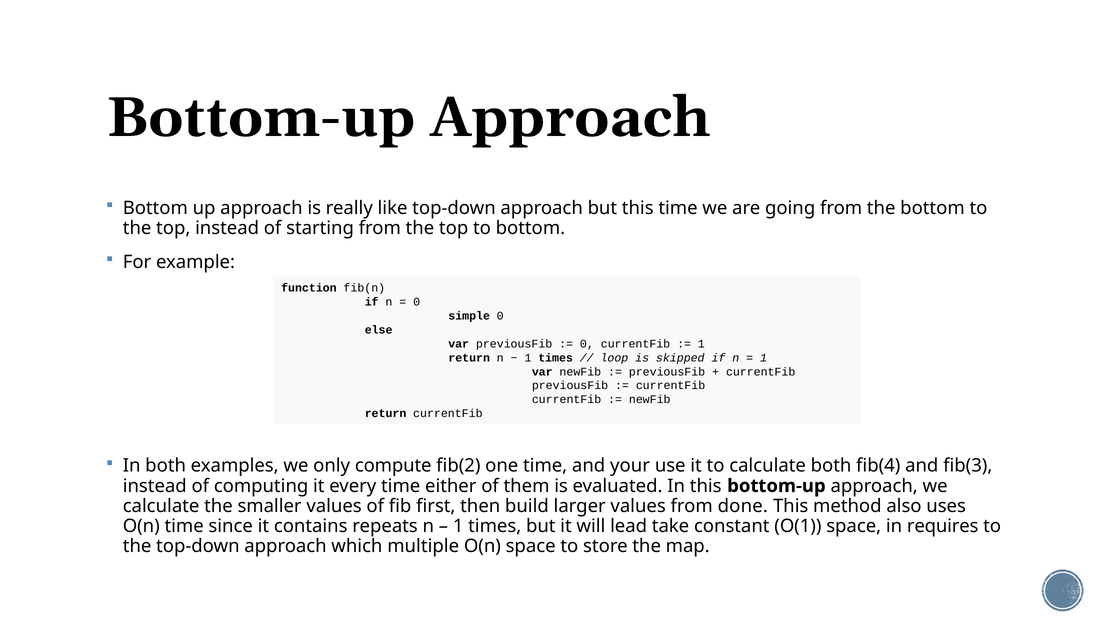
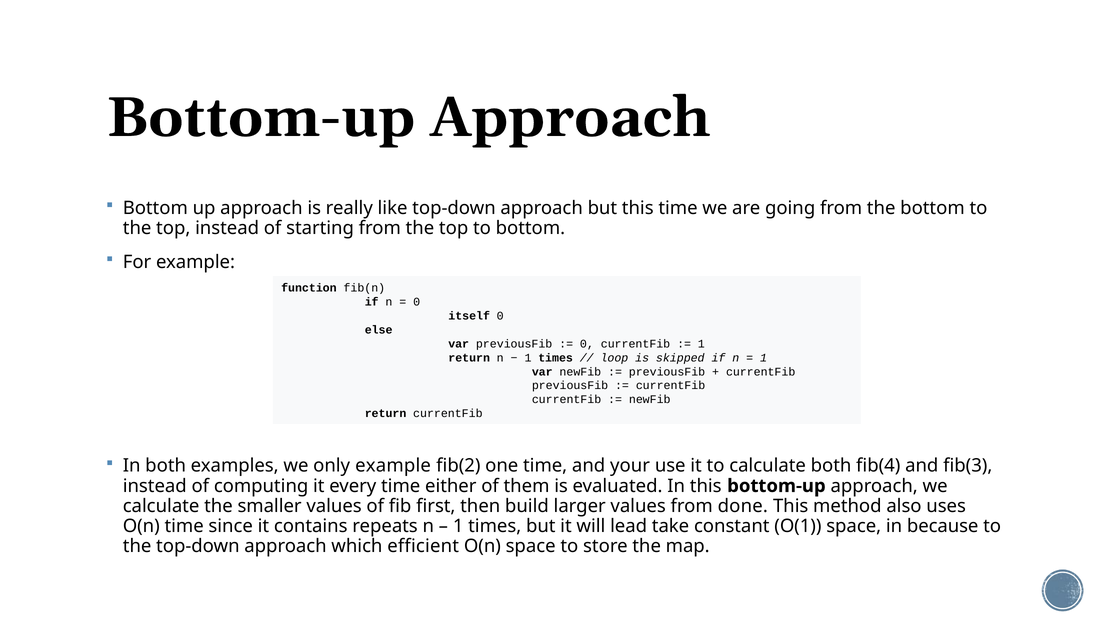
simple: simple -> itself
only compute: compute -> example
requires: requires -> because
multiple: multiple -> efficient
